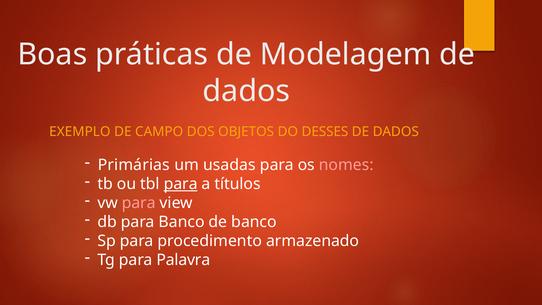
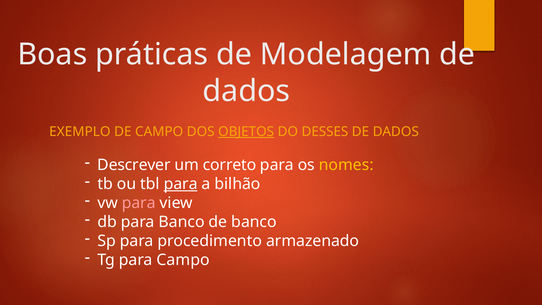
OBJETOS underline: none -> present
Primárias: Primárias -> Descrever
usadas: usadas -> correto
nomes colour: pink -> yellow
títulos: títulos -> bilhão
para Palavra: Palavra -> Campo
